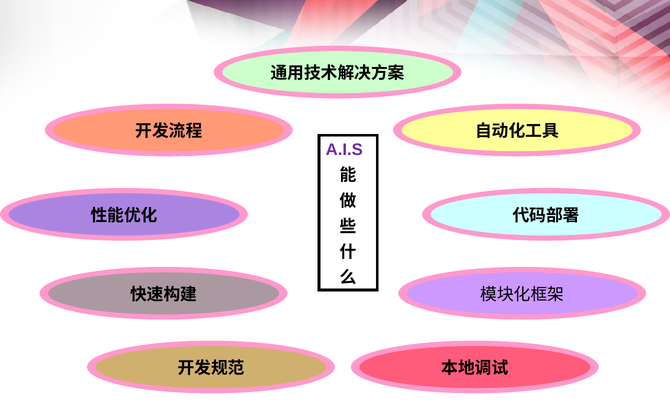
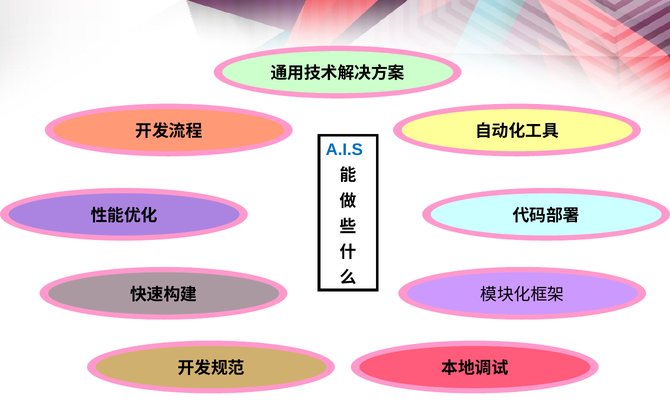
A.I.S colour: purple -> blue
